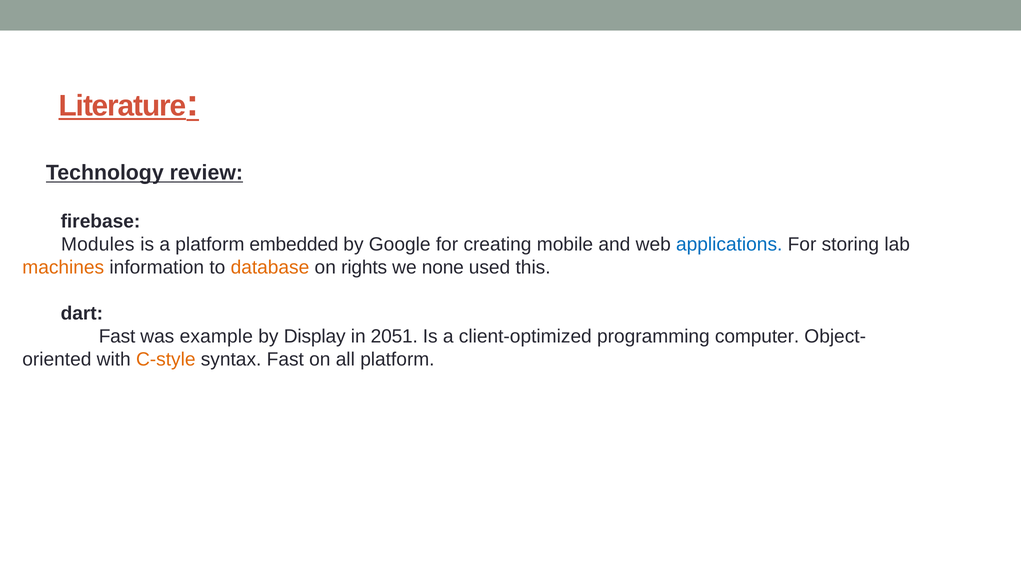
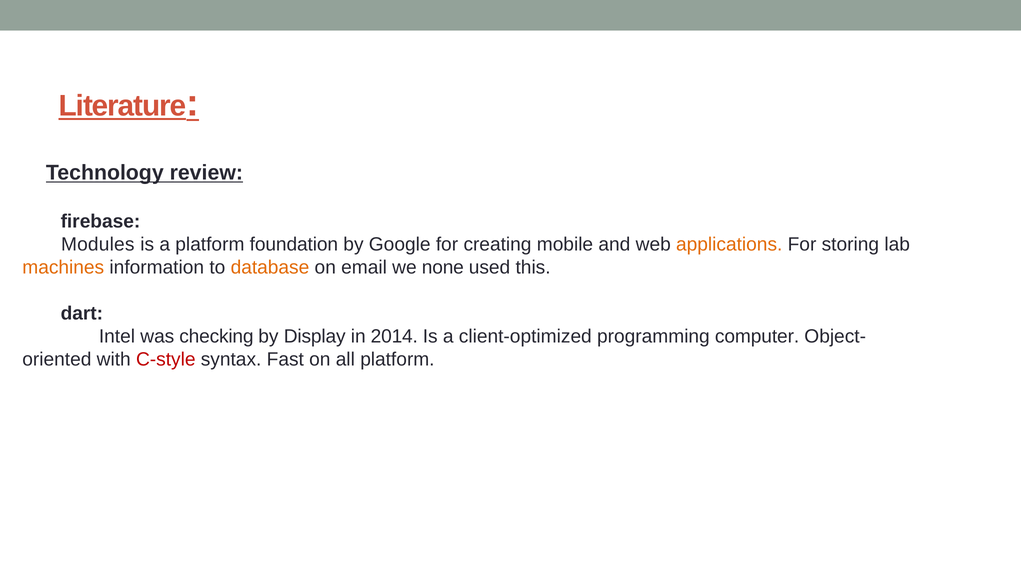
embedded: embedded -> foundation
applications colour: blue -> orange
rights: rights -> email
Fast at (117, 336): Fast -> Intel
example: example -> checking
2051: 2051 -> 2014
C-style colour: orange -> red
